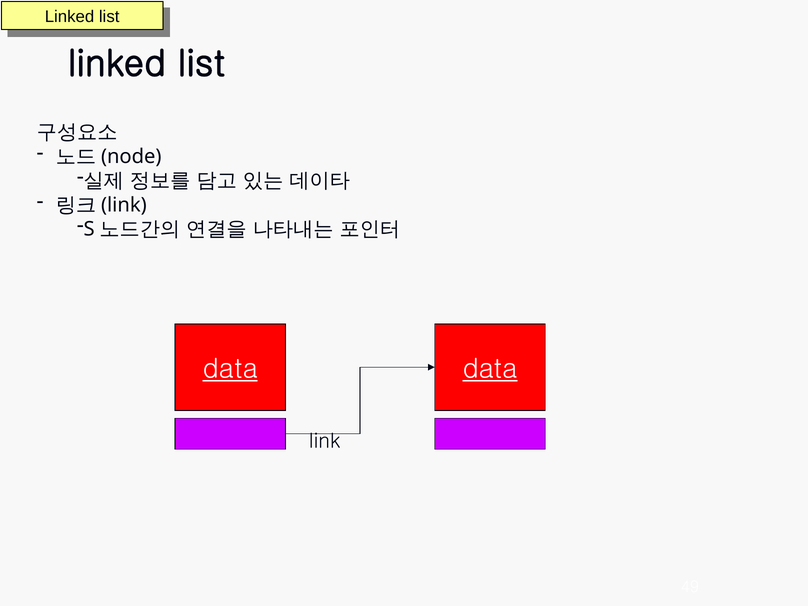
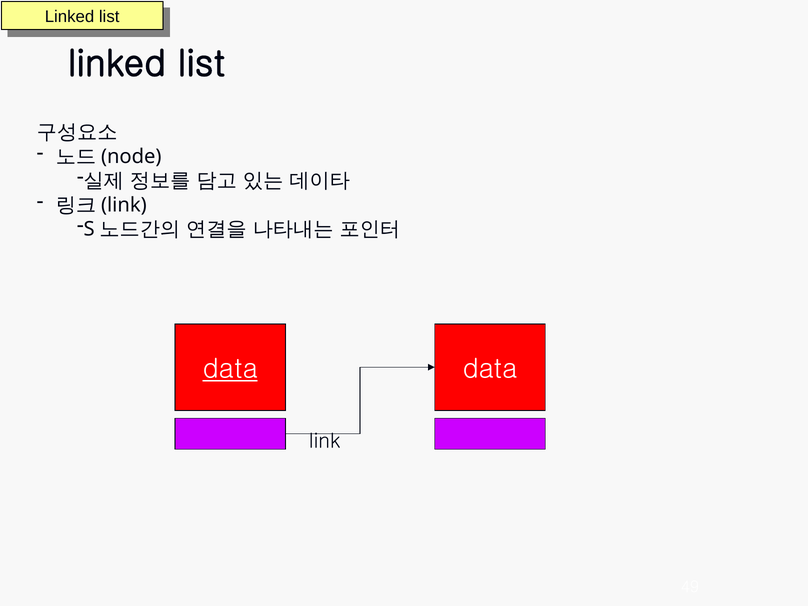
data at (490, 369) underline: present -> none
